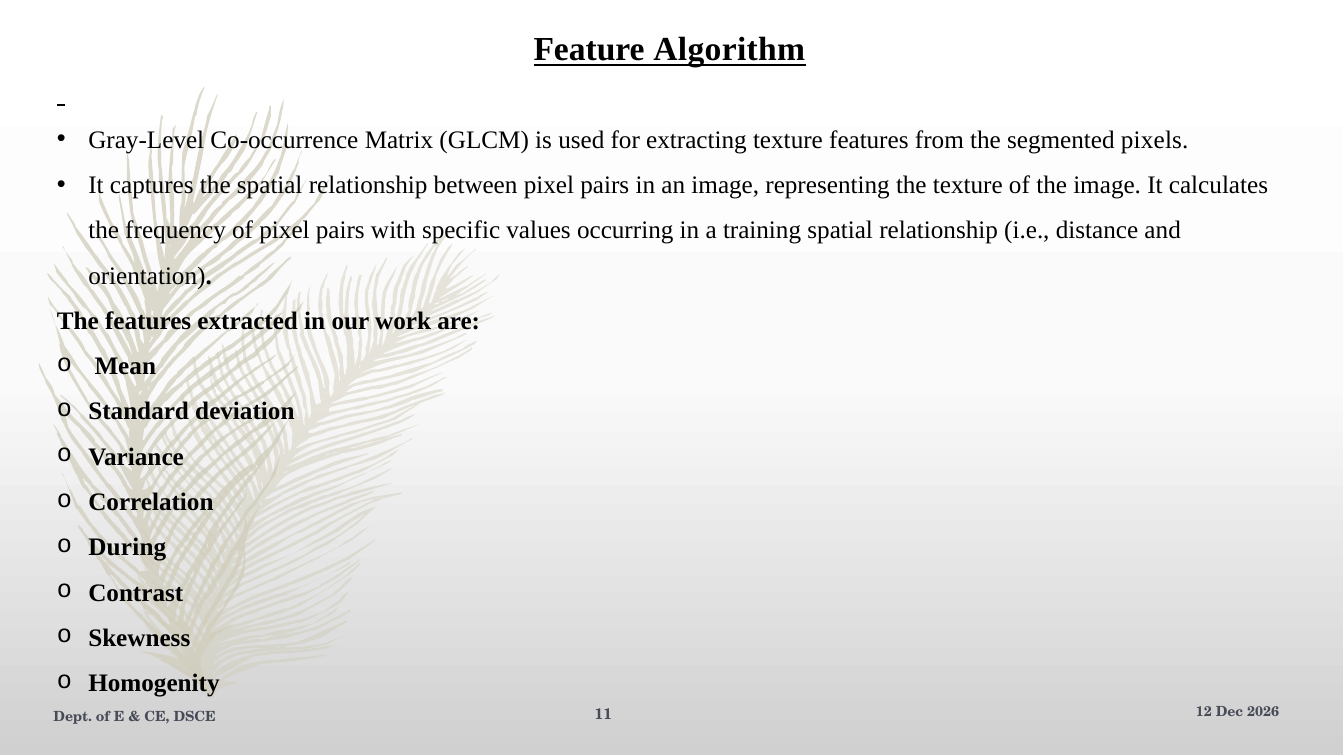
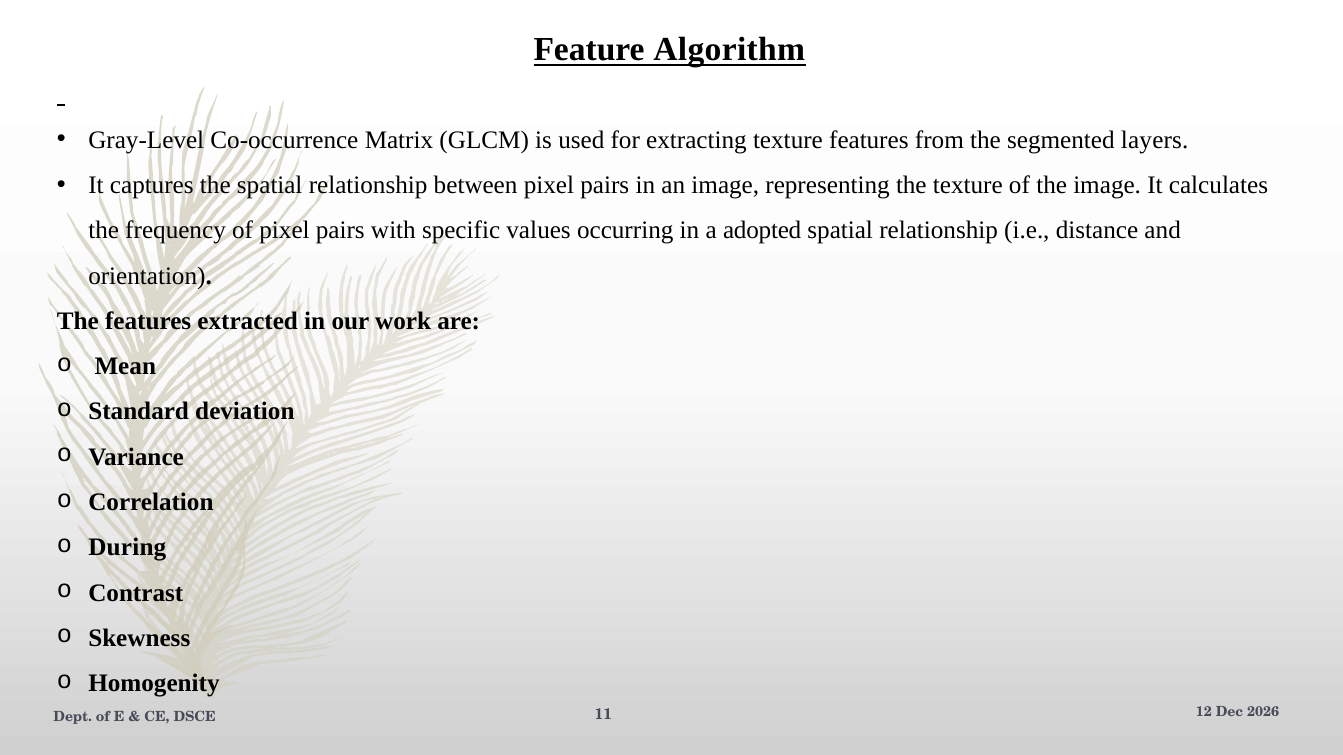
pixels: pixels -> layers
training: training -> adopted
